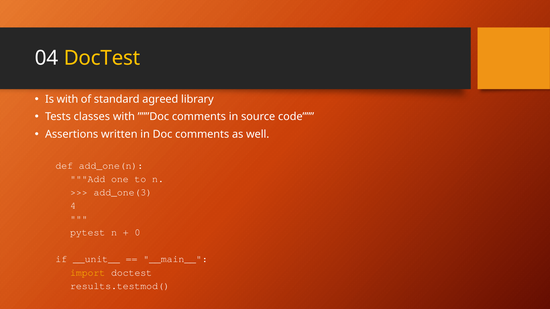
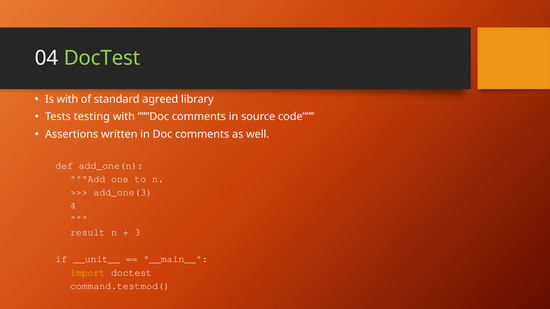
DocTest at (102, 58) colour: yellow -> light green
classes: classes -> testing
pytest: pytest -> result
0: 0 -> 3
results.testmod(: results.testmod( -> command.testmod(
